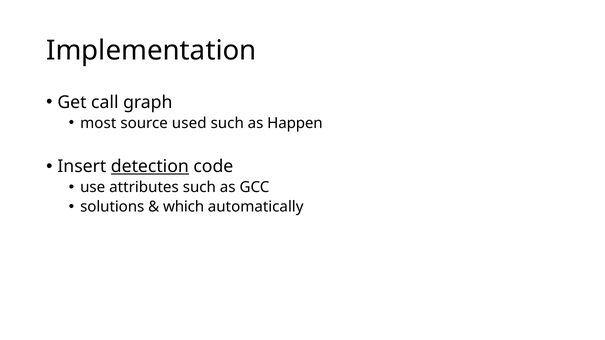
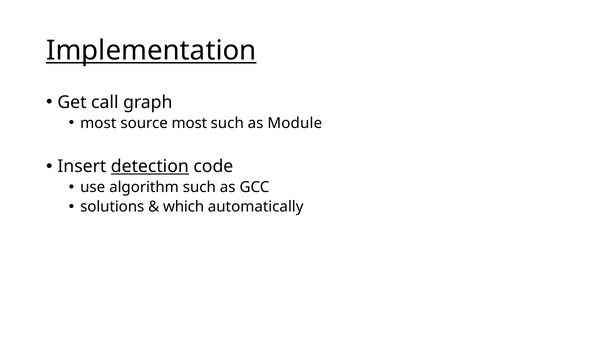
Implementation underline: none -> present
source used: used -> most
Happen: Happen -> Module
attributes: attributes -> algorithm
